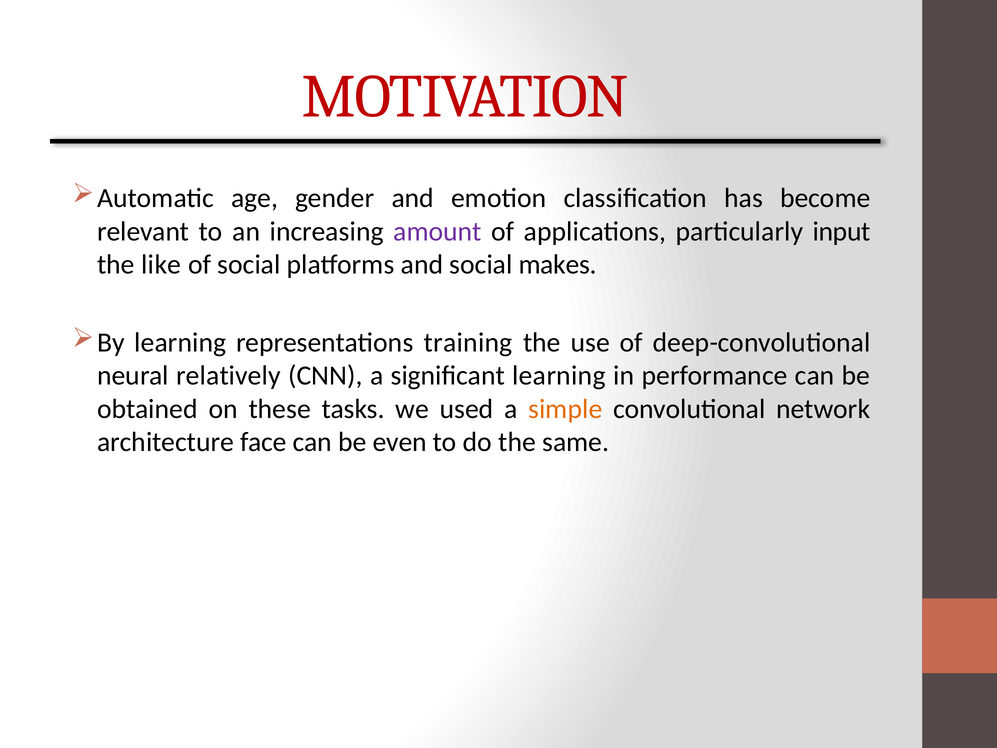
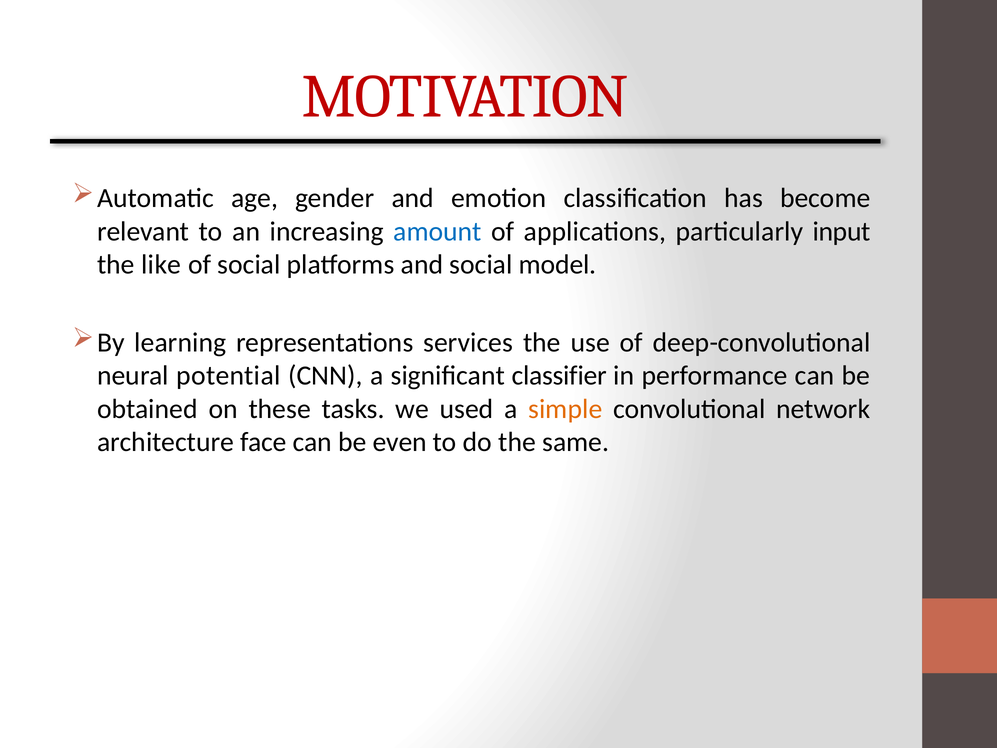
amount colour: purple -> blue
makes: makes -> model
training: training -> services
relatively: relatively -> potential
significant learning: learning -> classifier
